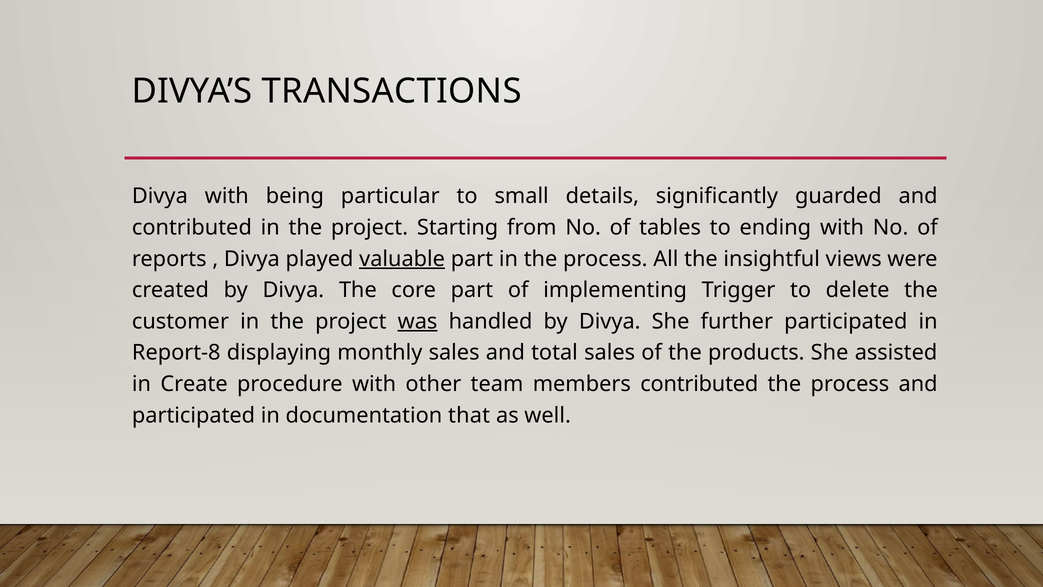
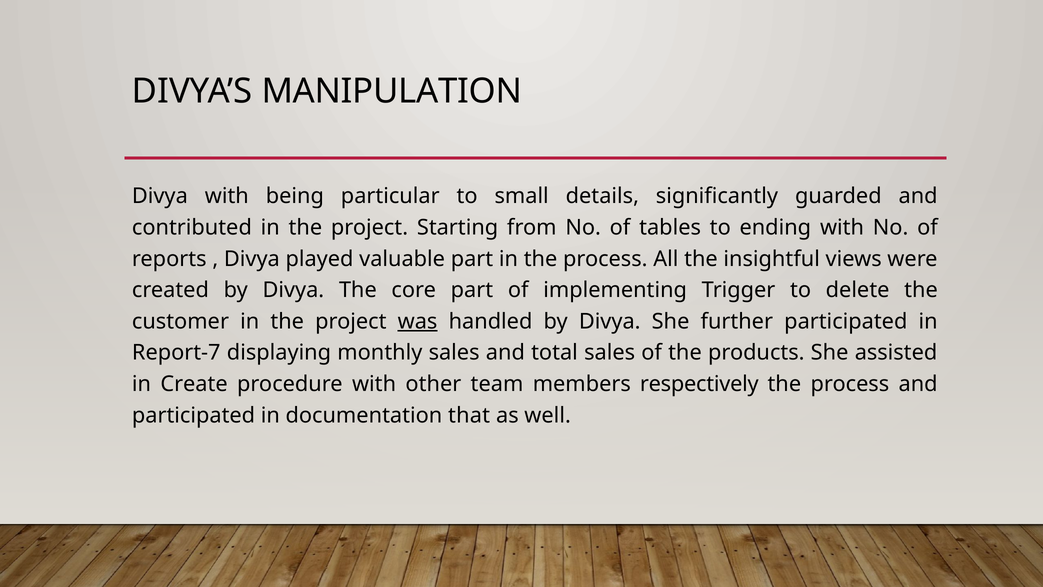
TRANSACTIONS: TRANSACTIONS -> MANIPULATION
valuable underline: present -> none
Report-8: Report-8 -> Report-7
members contributed: contributed -> respectively
